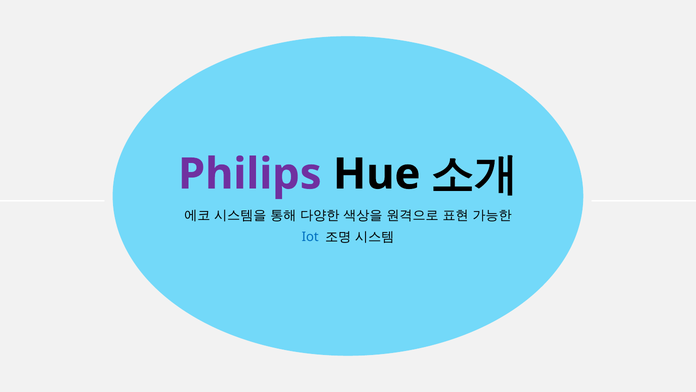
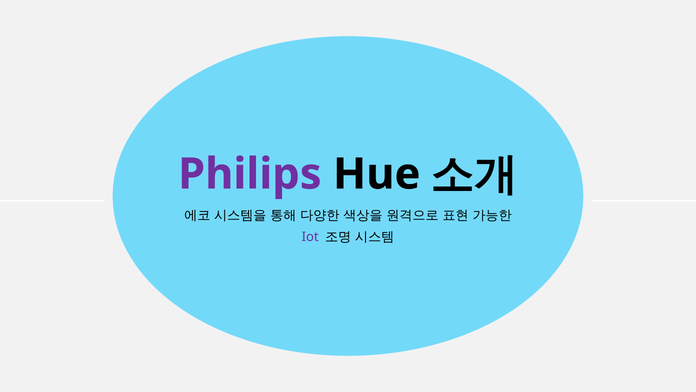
Iot colour: blue -> purple
